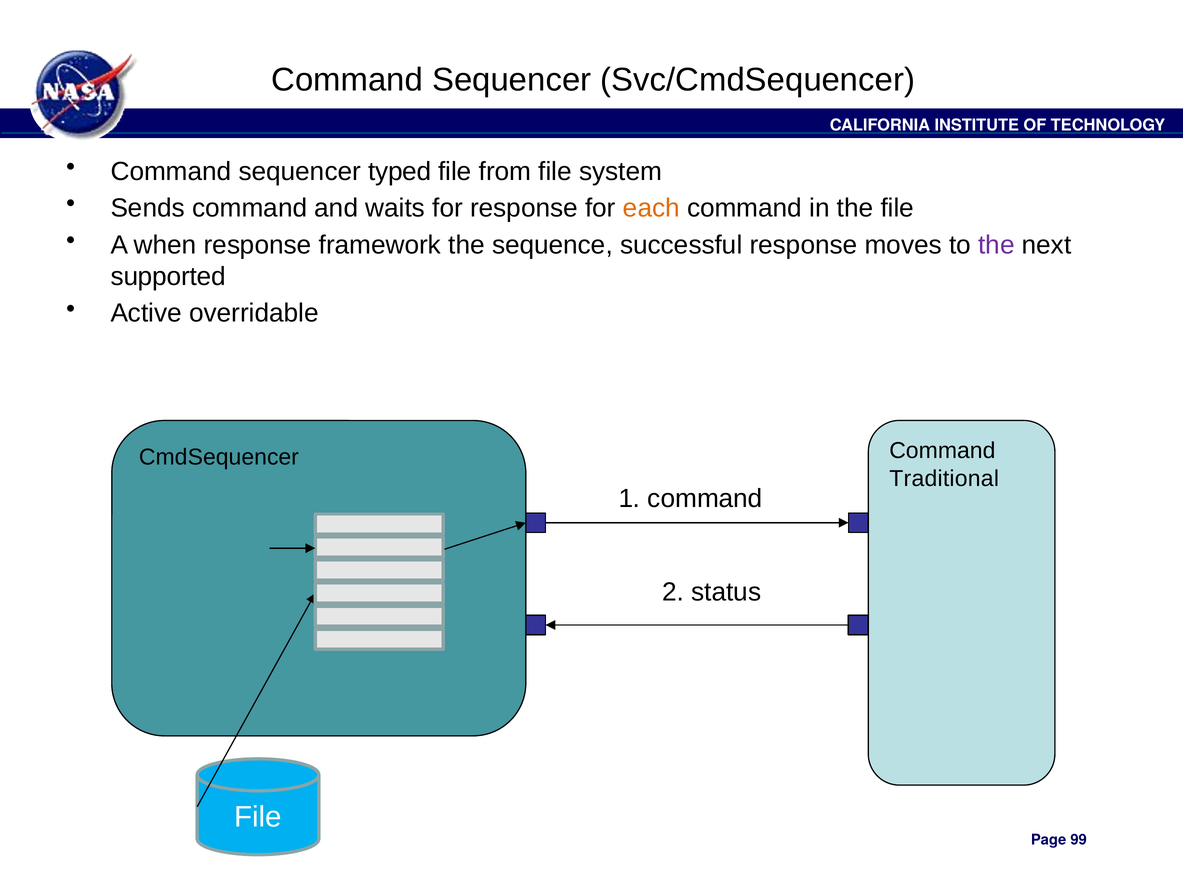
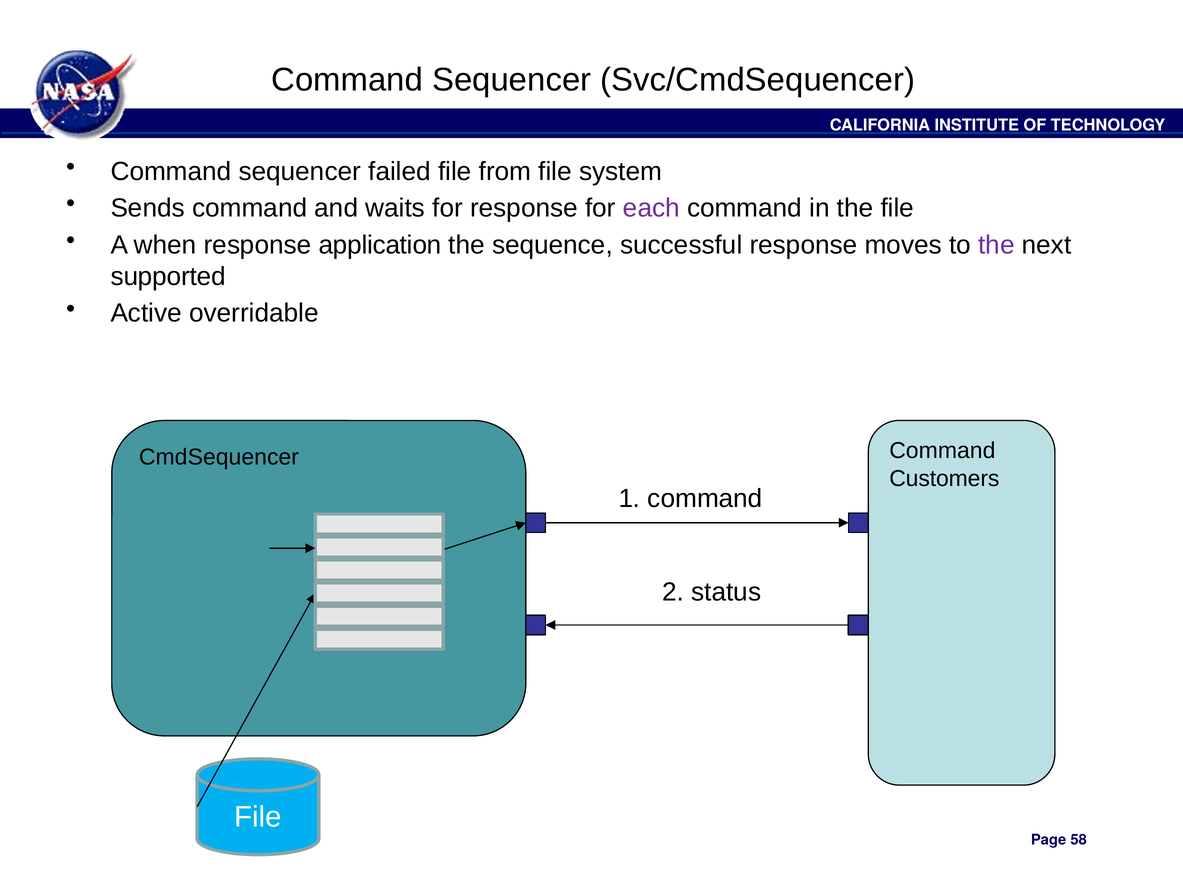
typed: typed -> failed
each colour: orange -> purple
framework: framework -> application
Traditional: Traditional -> Customers
99: 99 -> 58
